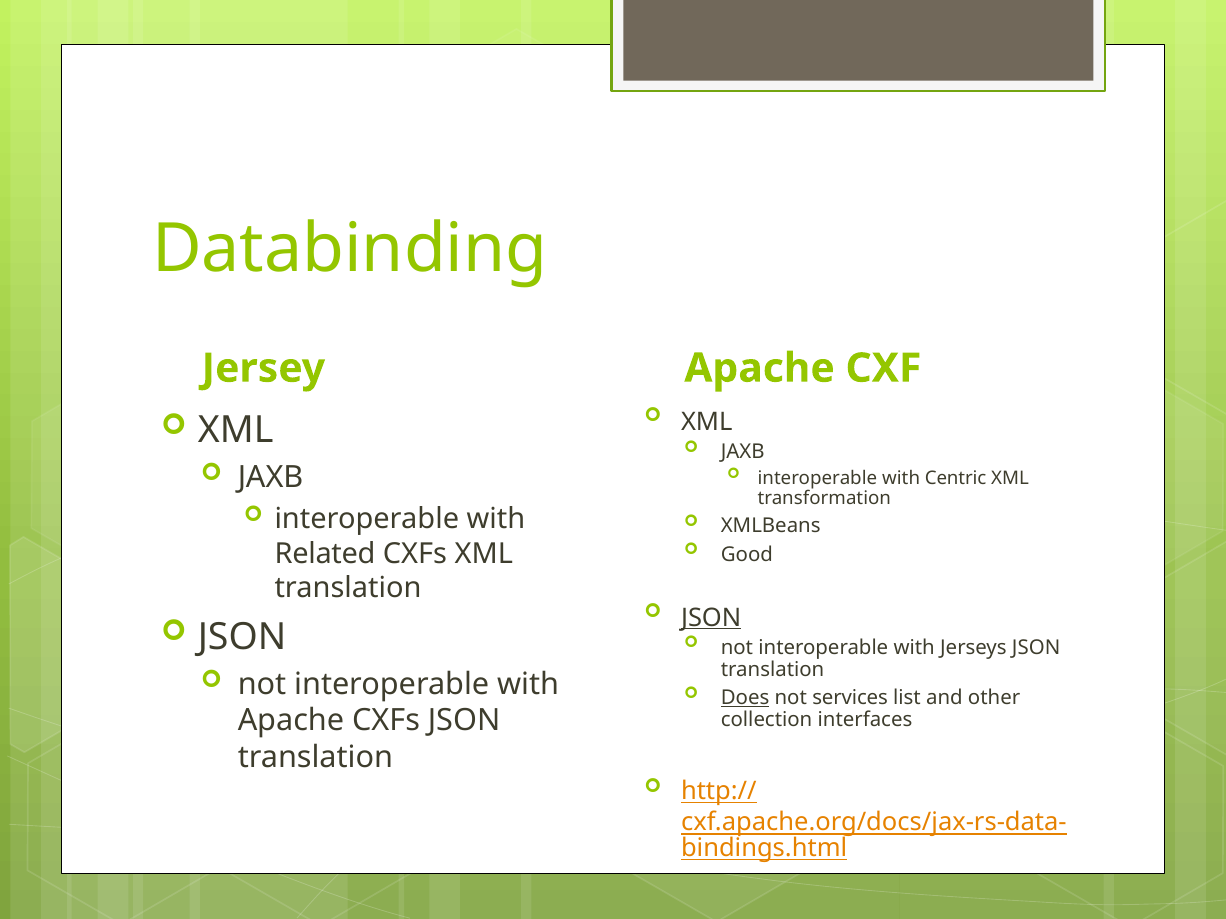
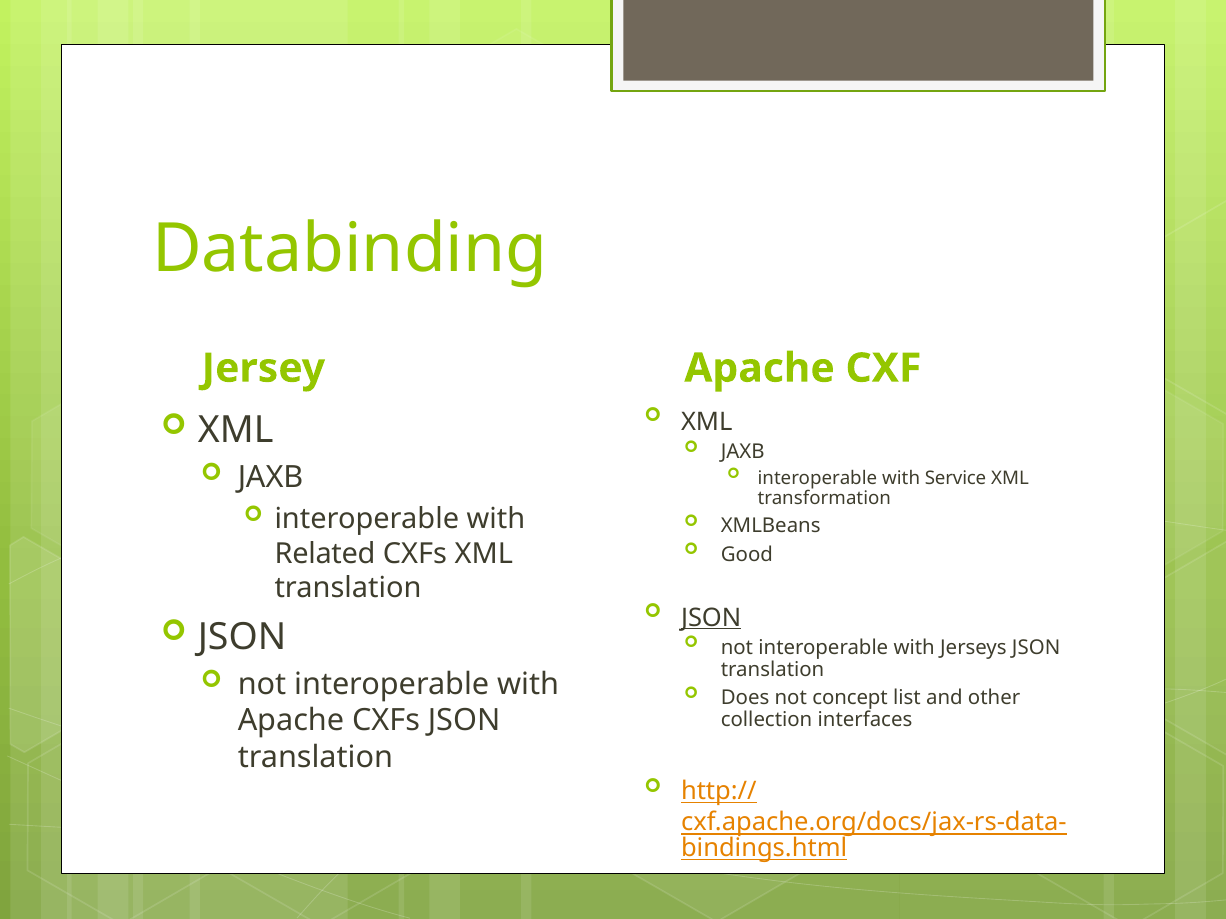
Centric: Centric -> Service
Does underline: present -> none
services: services -> concept
